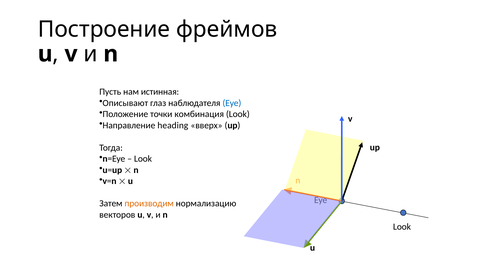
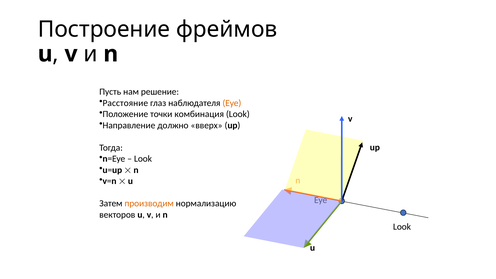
истинная: истинная -> решение
Описывают: Описывают -> Расстояние
Eye at (232, 103) colour: blue -> orange
heading: heading -> должно
